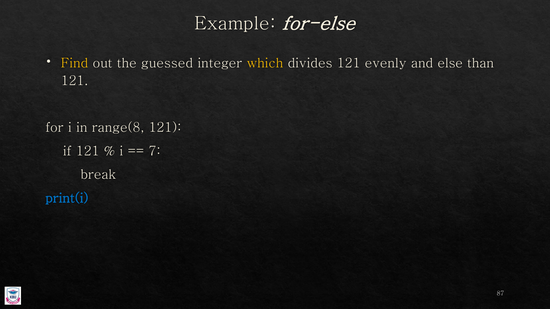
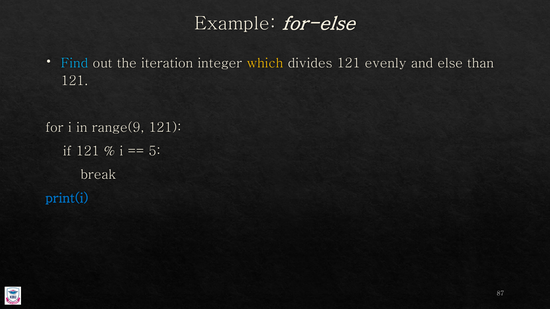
Find colour: yellow -> light blue
guessed: guessed -> iteration
range(8: range(8 -> range(9
7: 7 -> 5
